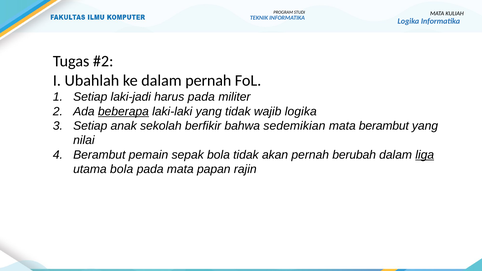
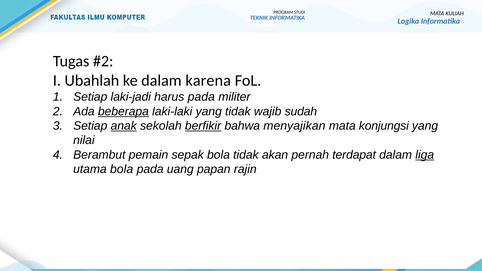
dalam pernah: pernah -> karena
wajib logika: logika -> sudah
anak underline: none -> present
berfikir underline: none -> present
sedemikian: sedemikian -> menyajikan
mata berambut: berambut -> konjungsi
berubah: berubah -> terdapat
pada mata: mata -> uang
